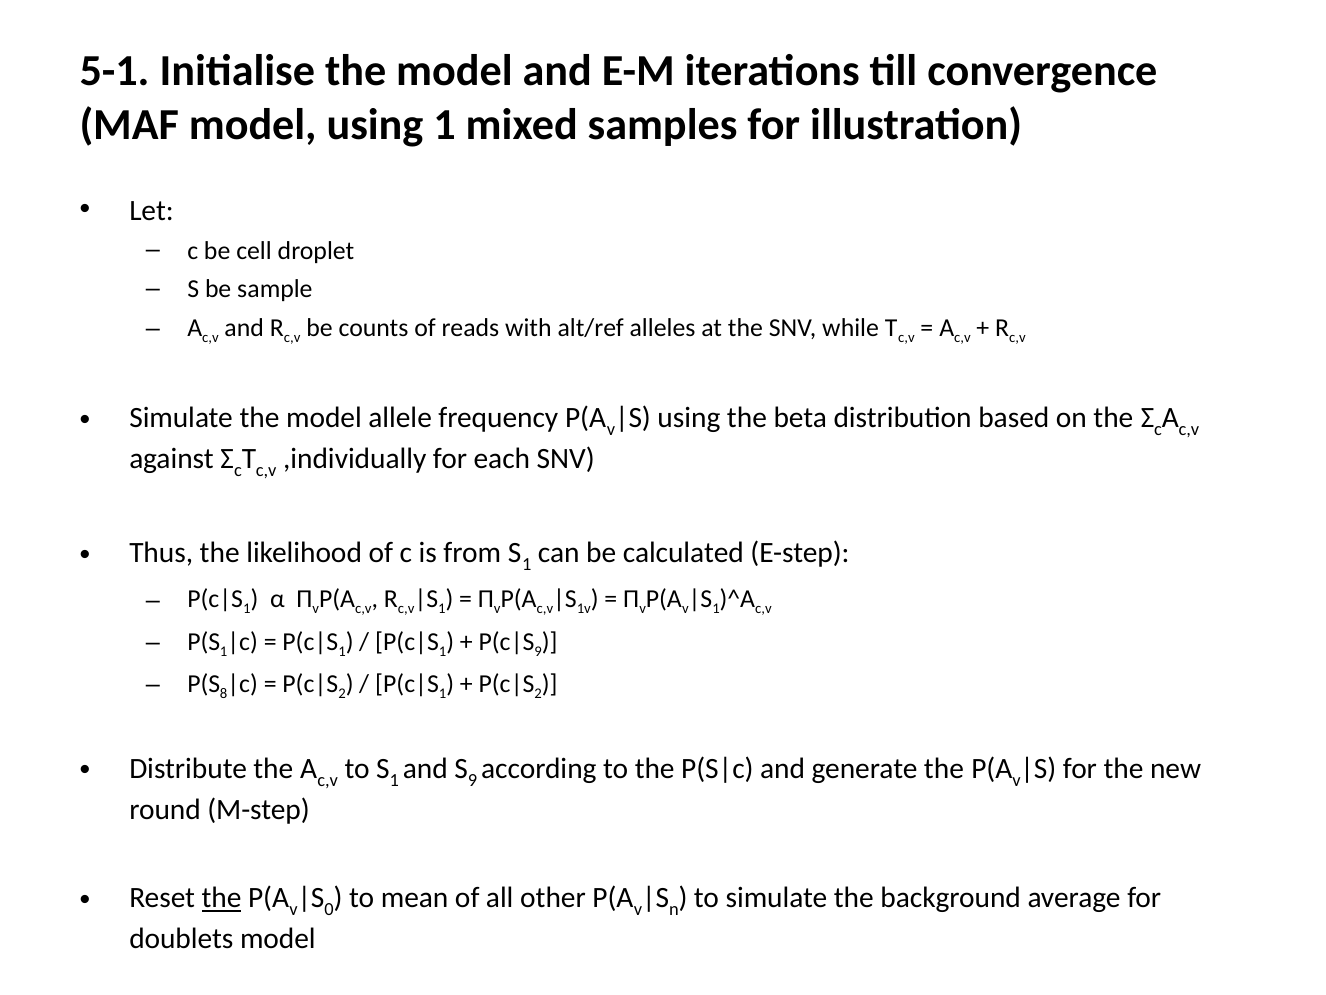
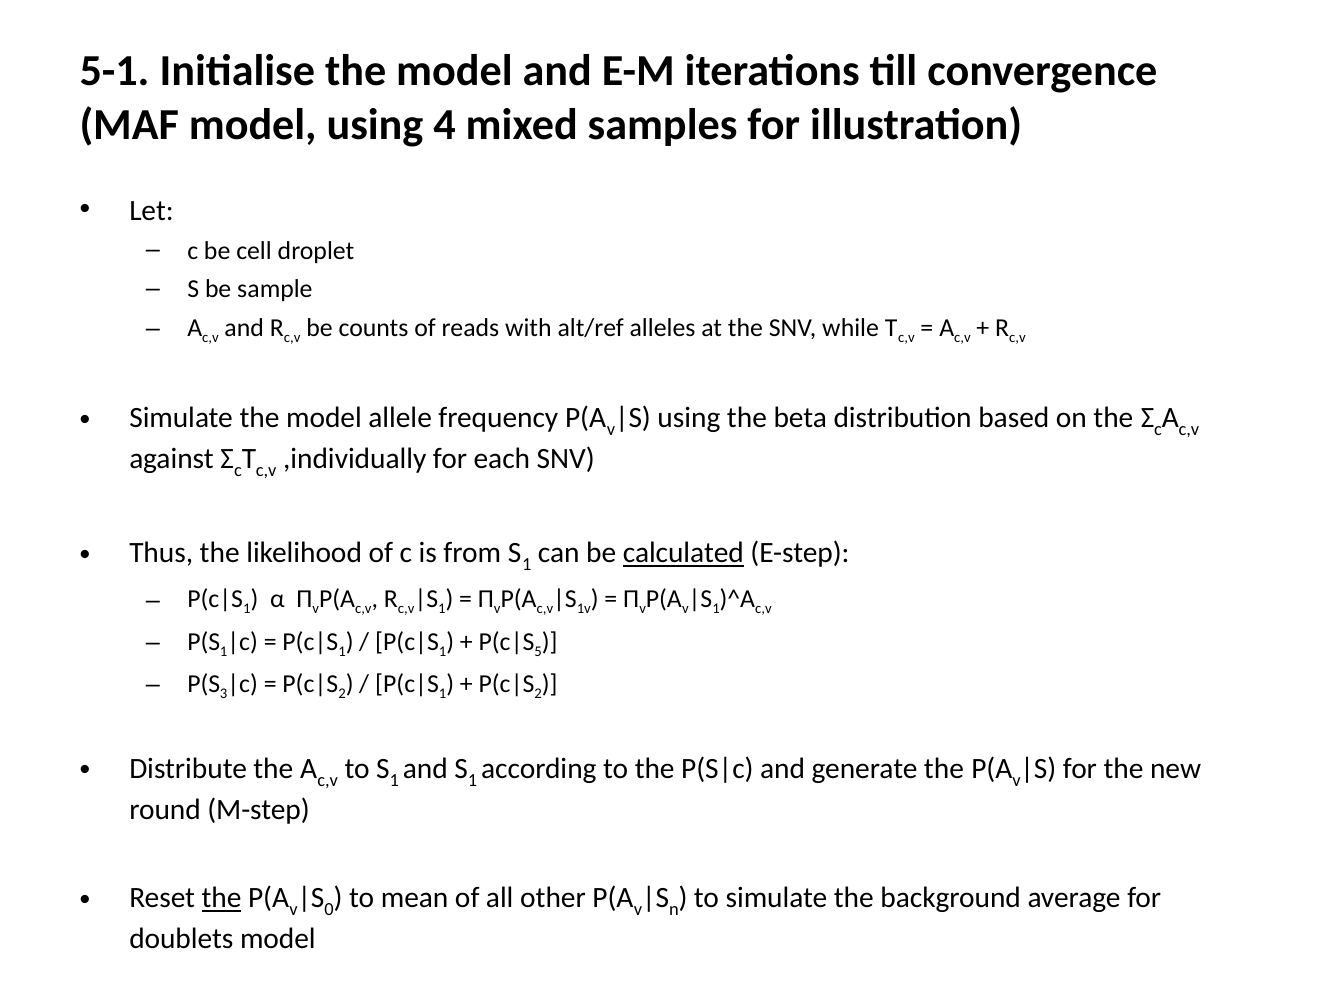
using 1: 1 -> 4
calculated underline: none -> present
9 at (538, 651): 9 -> 5
8: 8 -> 3
and S 9: 9 -> 1
